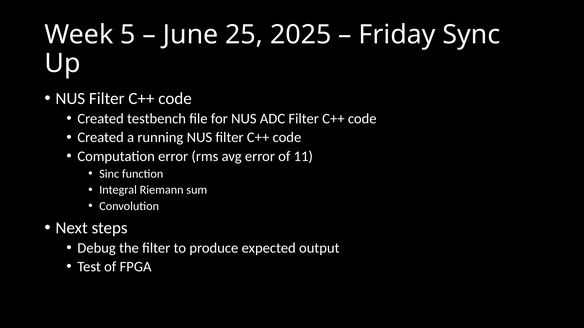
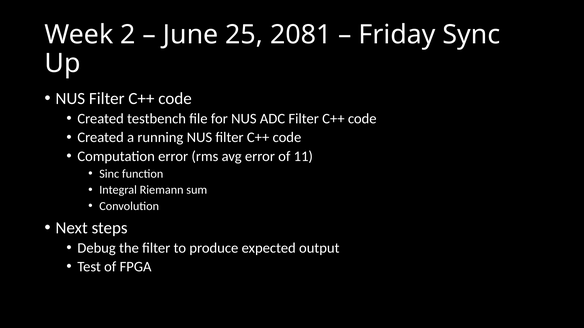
5: 5 -> 2
2025: 2025 -> 2081
